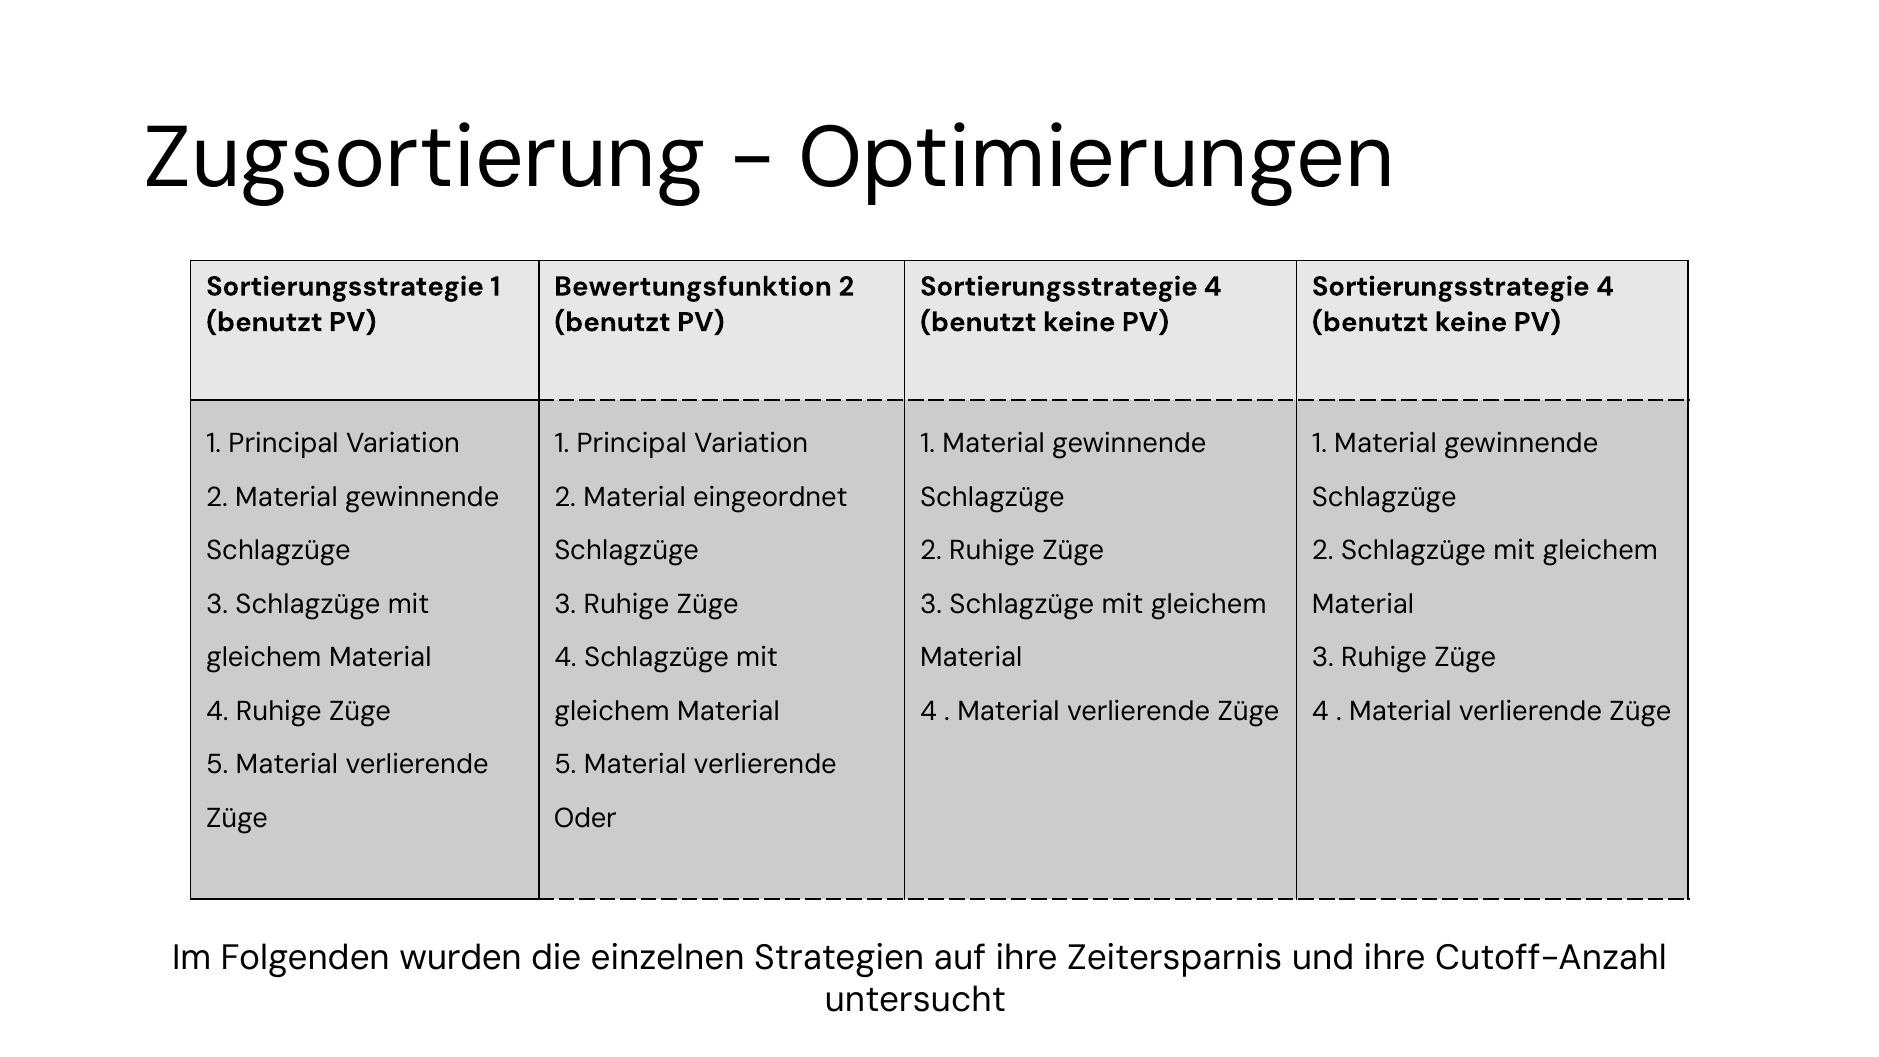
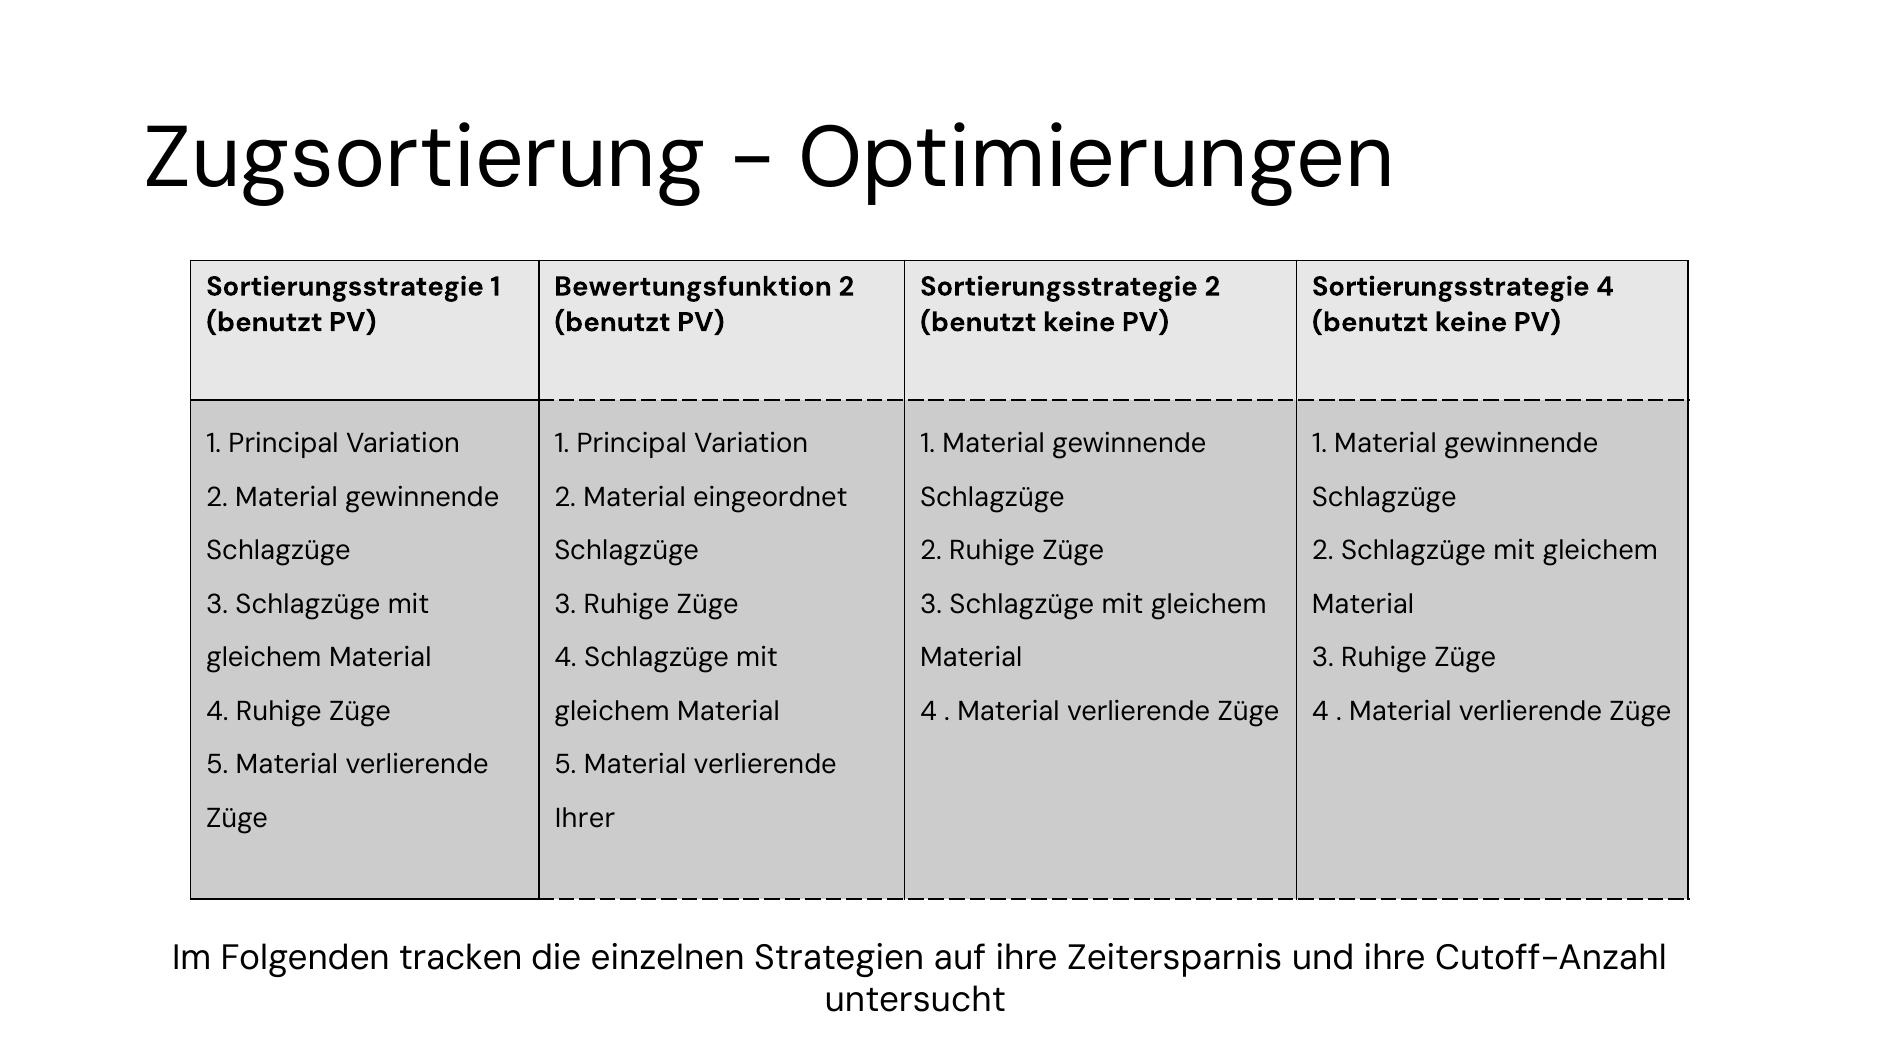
4 at (1213, 286): 4 -> 2
Oder: Oder -> Ihrer
wurden: wurden -> tracken
